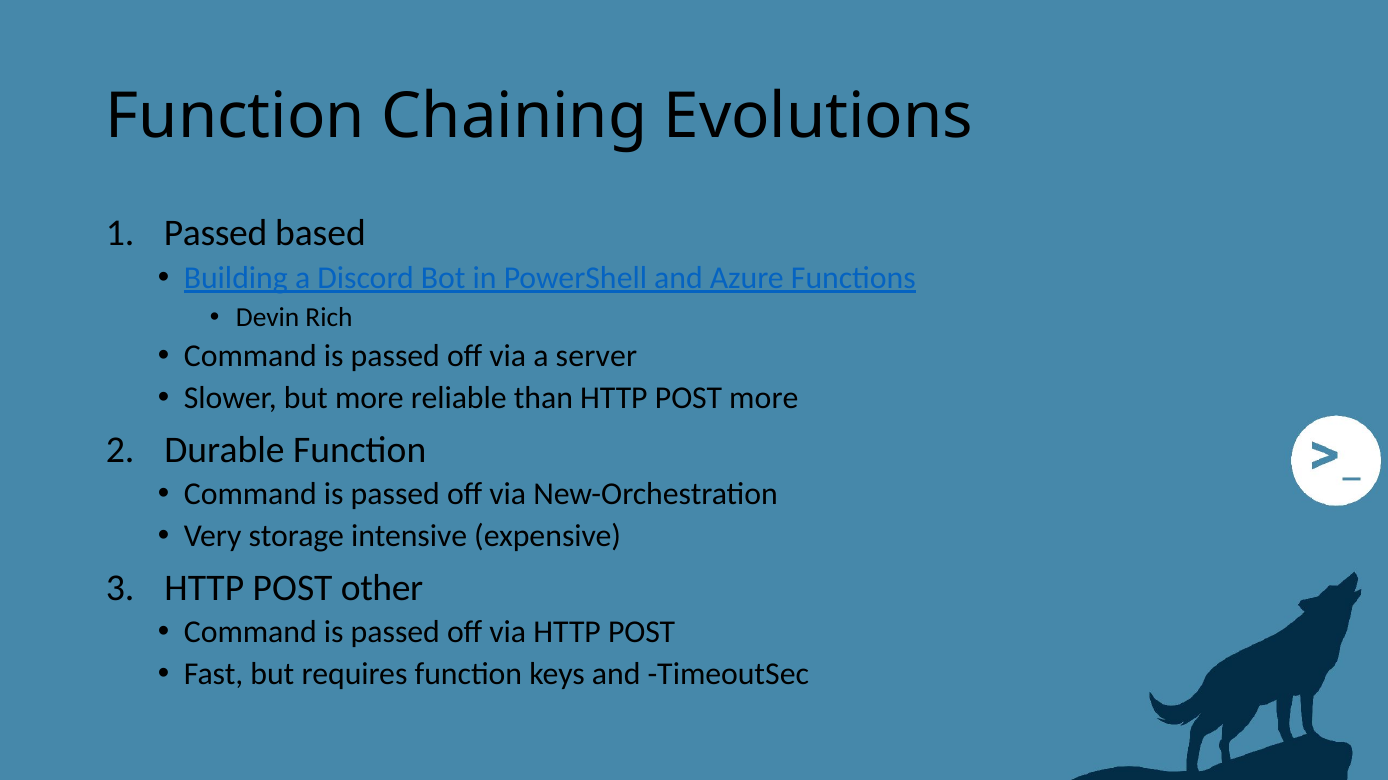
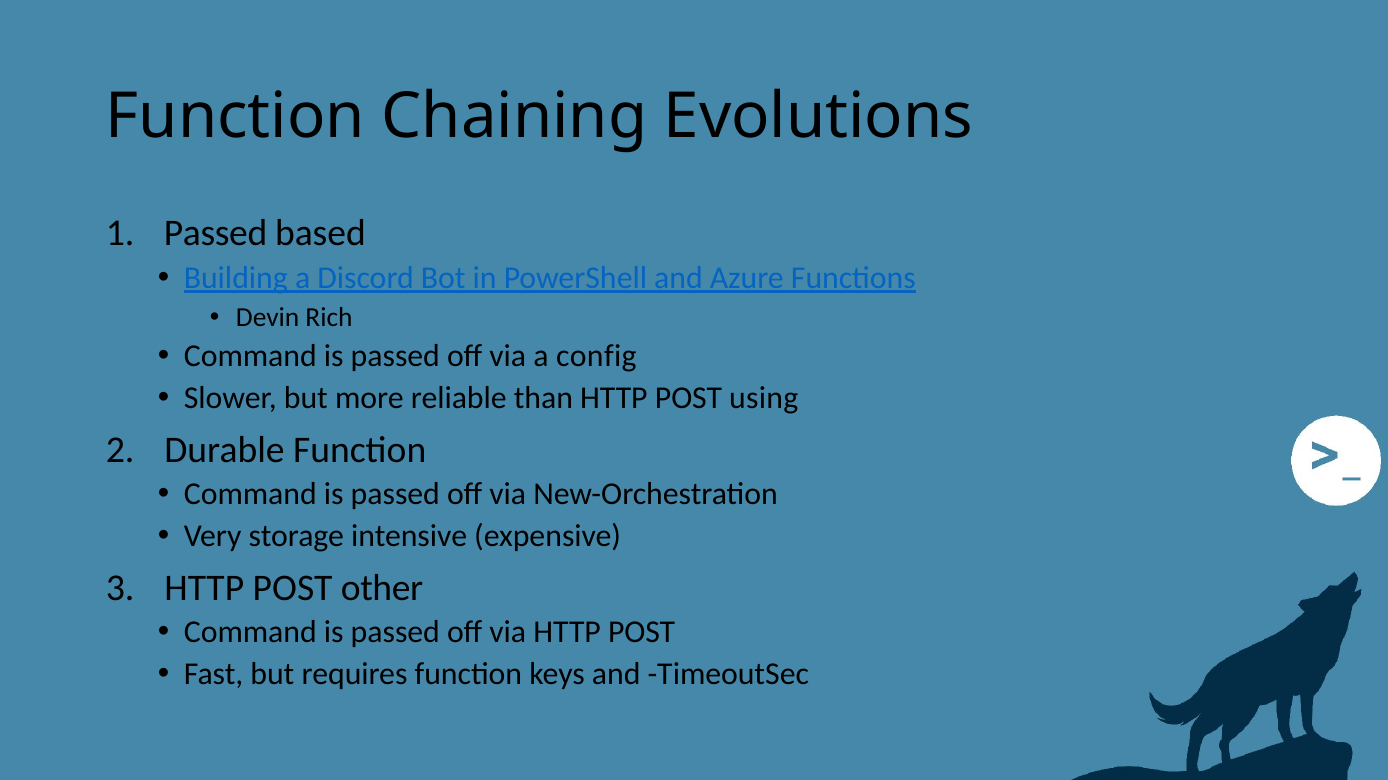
server: server -> config
POST more: more -> using
